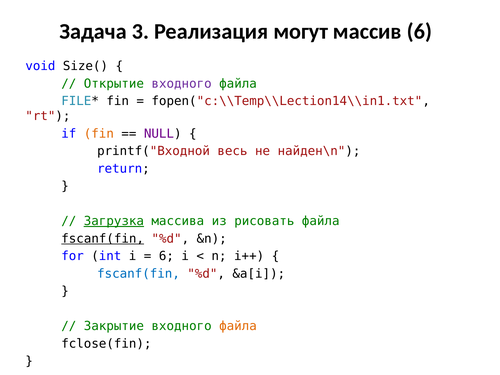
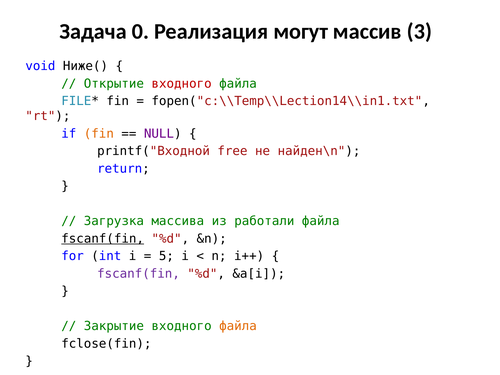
3: 3 -> 0
массив 6: 6 -> 3
Size(: Size( -> Ниже(
входного at (182, 84) colour: purple -> red
весь: весь -> free
Загрузка underline: present -> none
рисовать: рисовать -> работали
6 at (166, 256): 6 -> 5
fscanf(fin at (138, 274) colour: blue -> purple
